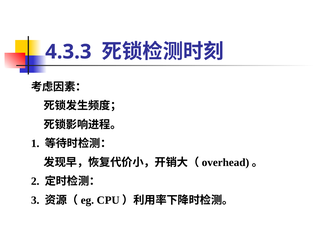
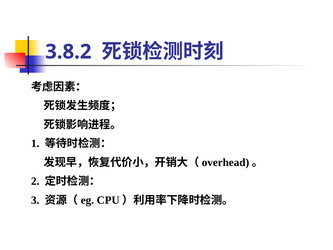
4.3.3: 4.3.3 -> 3.8.2
